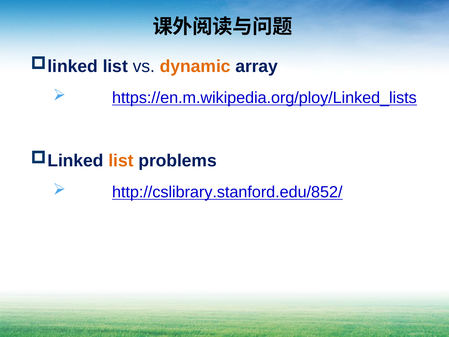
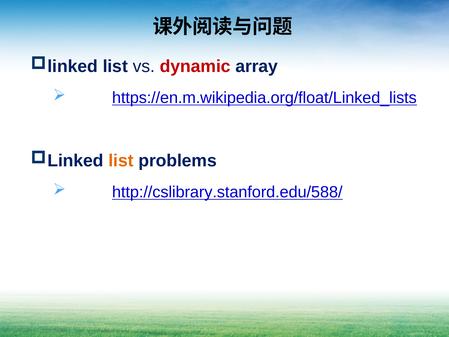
dynamic colour: orange -> red
https://en.m.wikipedia.org/ploy/Linked_lists: https://en.m.wikipedia.org/ploy/Linked_lists -> https://en.m.wikipedia.org/float/Linked_lists
http://cslibrary.stanford.edu/852/: http://cslibrary.stanford.edu/852/ -> http://cslibrary.stanford.edu/588/
